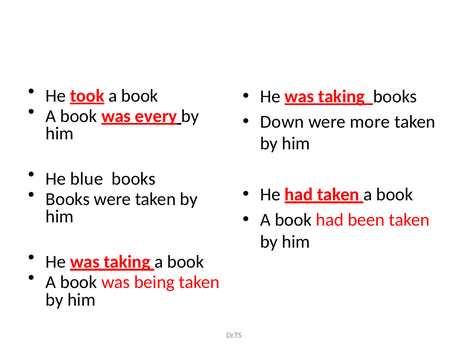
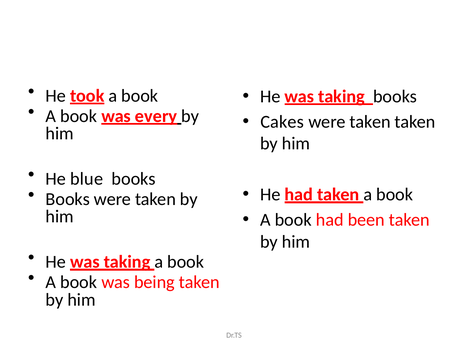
Down: Down -> Cakes
more at (370, 122): more -> taken
